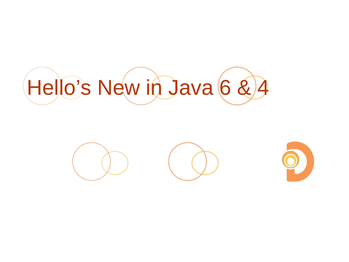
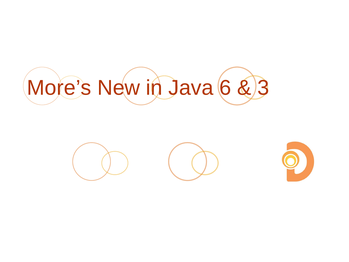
Hello’s: Hello’s -> More’s
4: 4 -> 3
